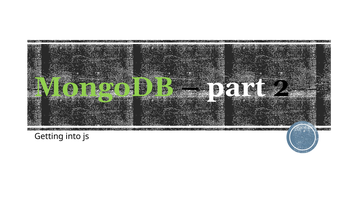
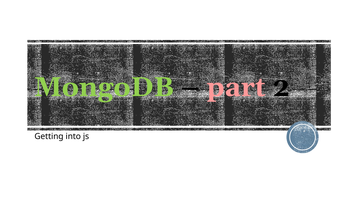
part colour: white -> pink
